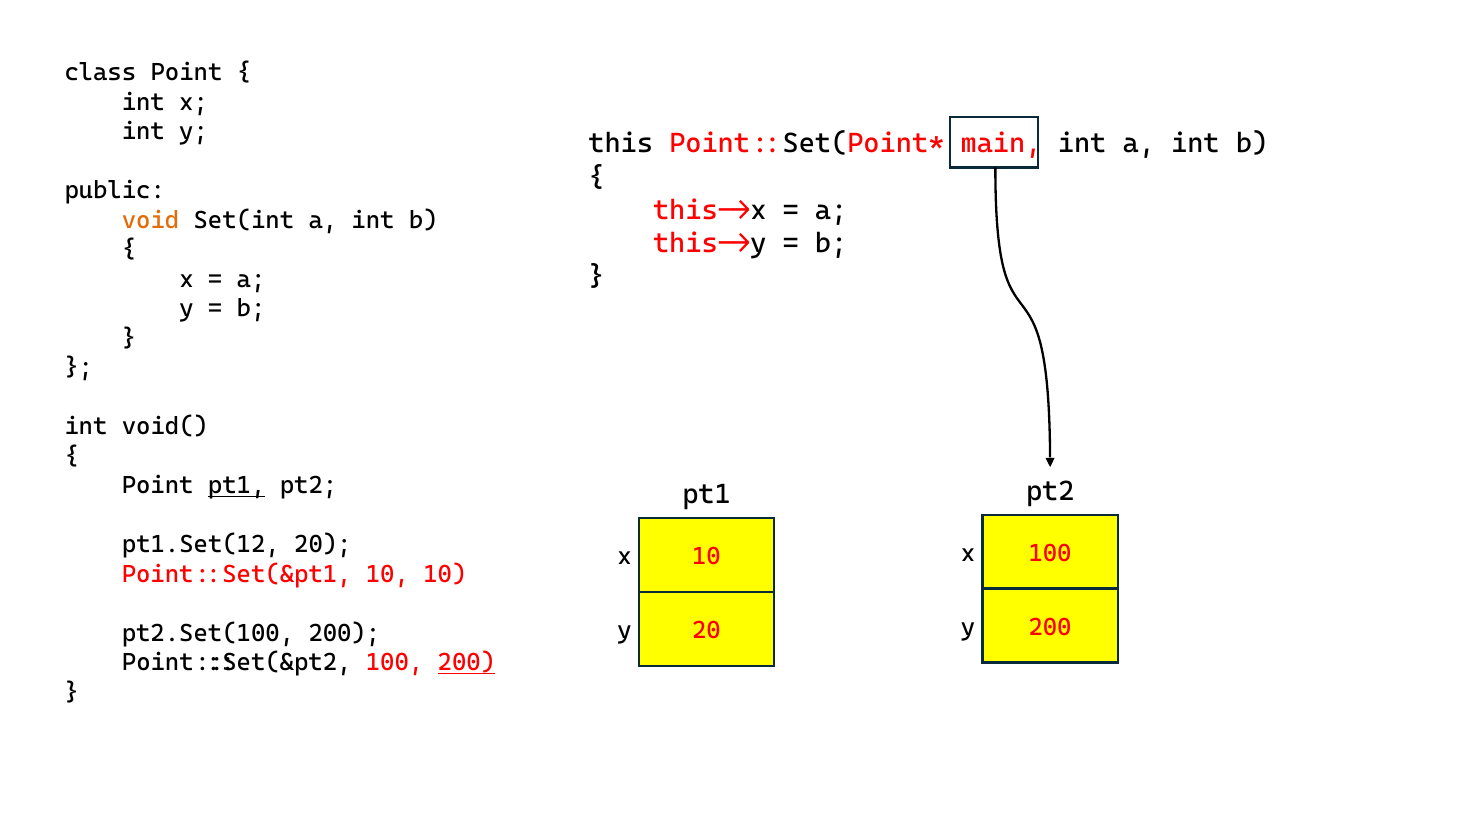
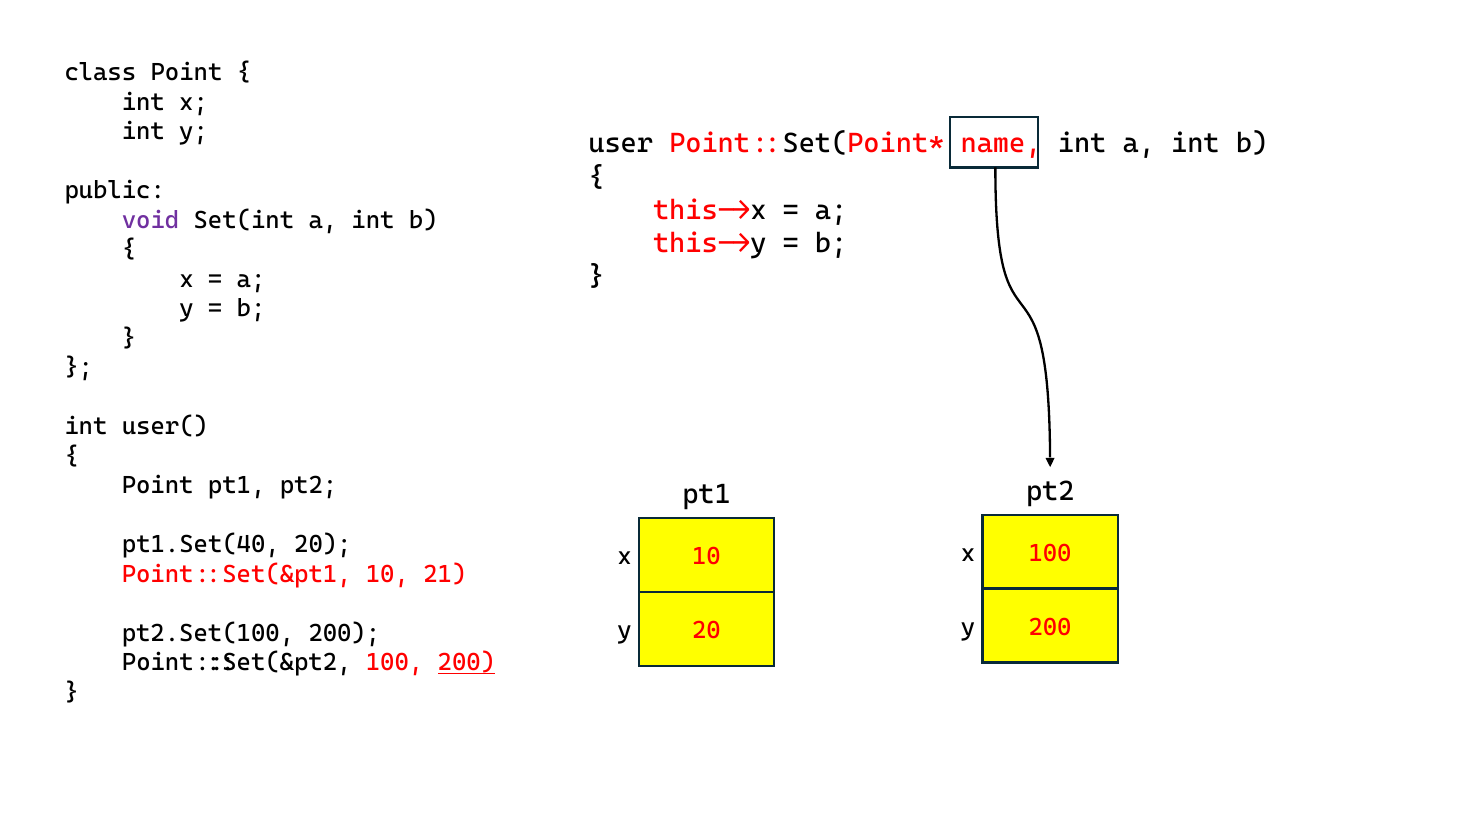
this: this -> user
main: main -> name
void colour: orange -> purple
void(: void( -> user(
pt1 at (237, 486) underline: present -> none
pt1.Set(12: pt1.Set(12 -> pt1.Set(40
10 10: 10 -> 21
